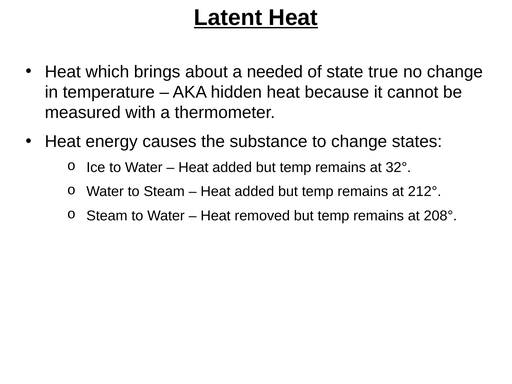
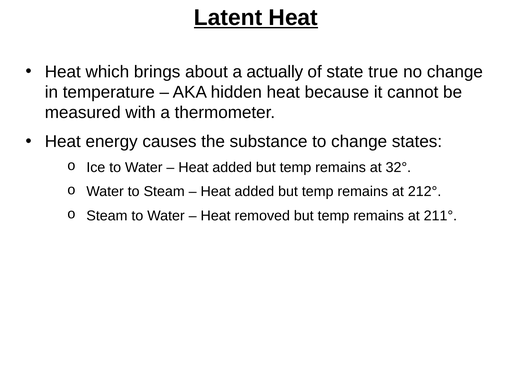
needed: needed -> actually
208°: 208° -> 211°
